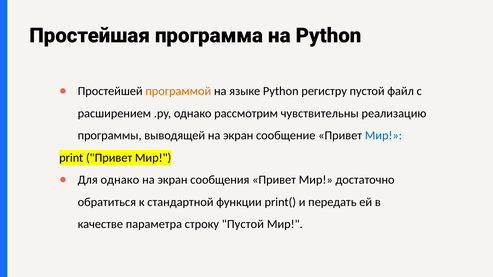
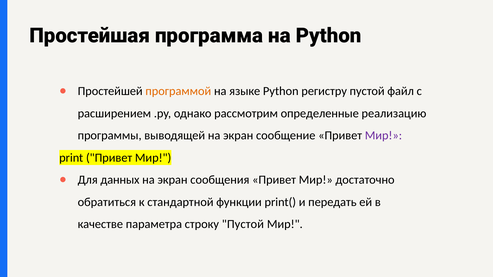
чувствительны: чувствительны -> определенные
Мир at (383, 136) colour: blue -> purple
Для однако: однако -> данных
